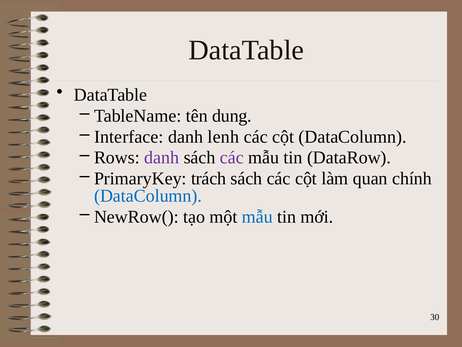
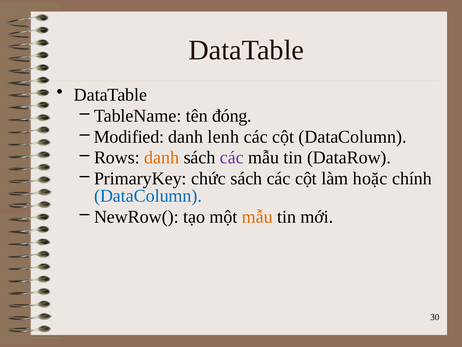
dung: dung -> đóng
Interface: Interface -> Modified
danh at (162, 157) colour: purple -> orange
trách: trách -> chức
quan: quan -> hoặc
mẫu at (257, 216) colour: blue -> orange
